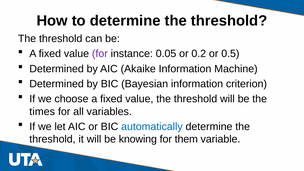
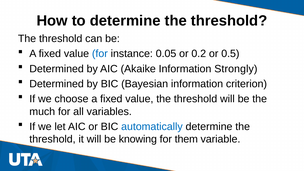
for at (100, 54) colour: purple -> blue
Machine: Machine -> Strongly
times: times -> much
